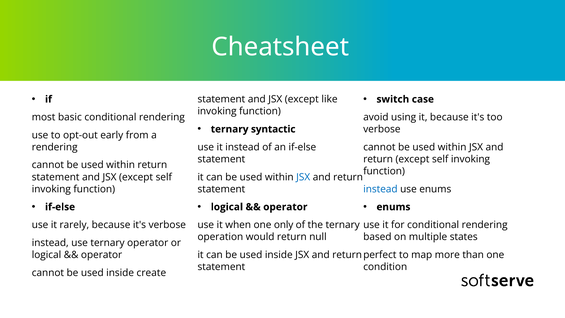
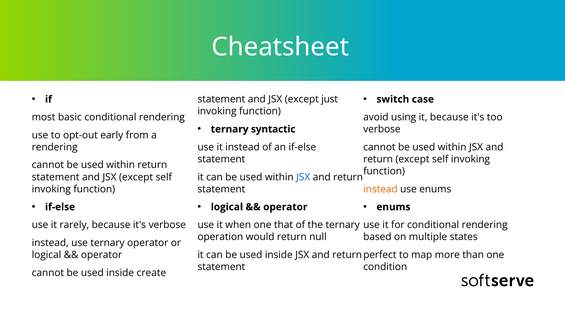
like: like -> just
instead at (380, 189) colour: blue -> orange
only: only -> that
